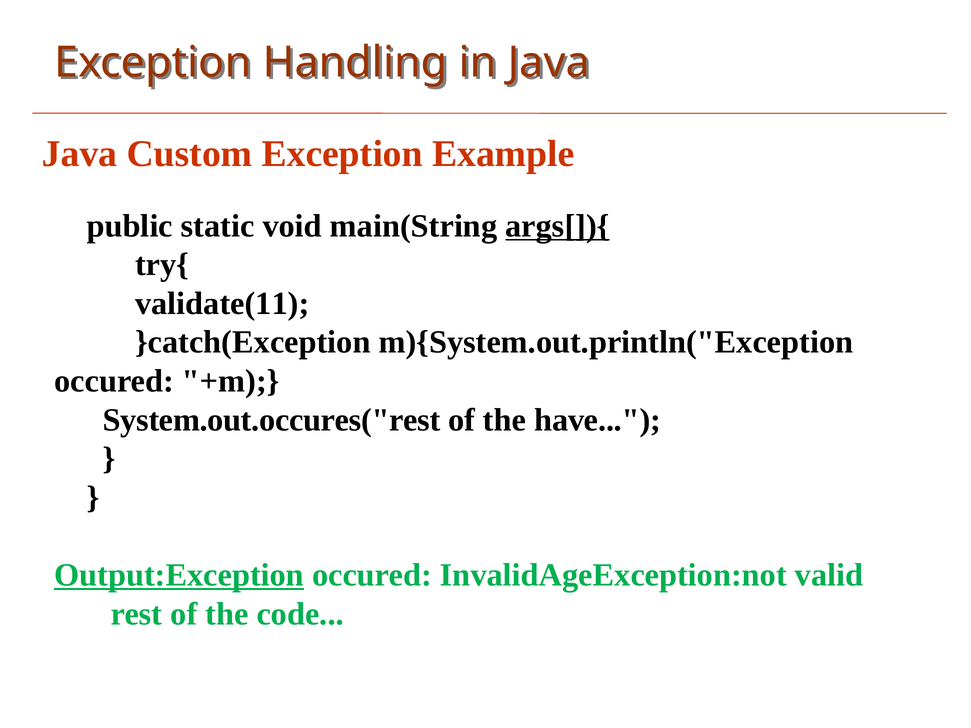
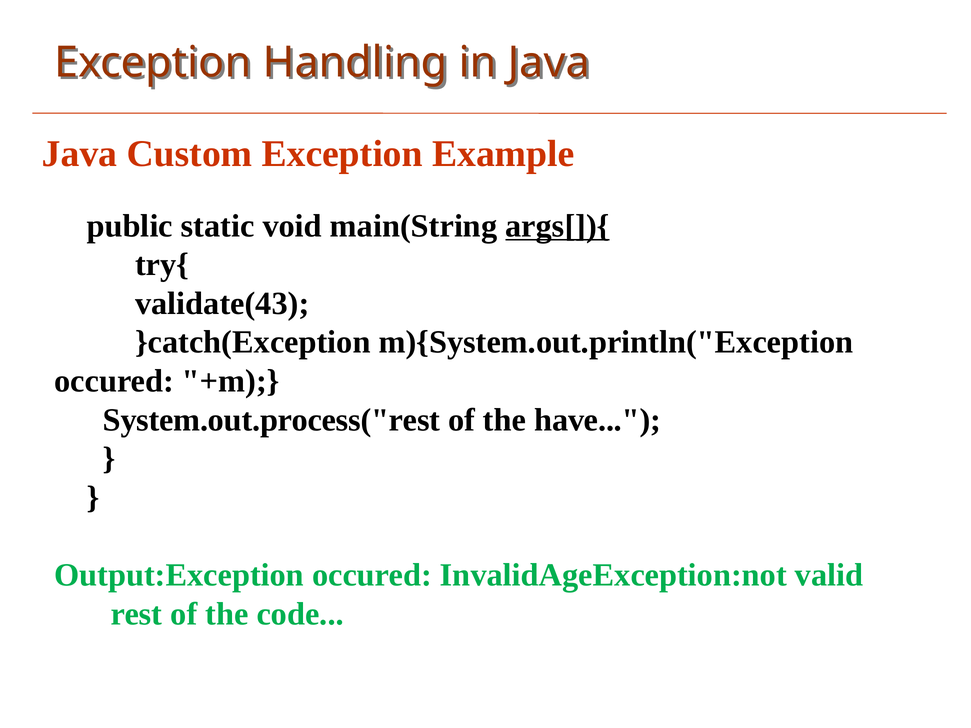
validate(11: validate(11 -> validate(43
System.out.occures("rest: System.out.occures("rest -> System.out.process("rest
Output:Exception underline: present -> none
